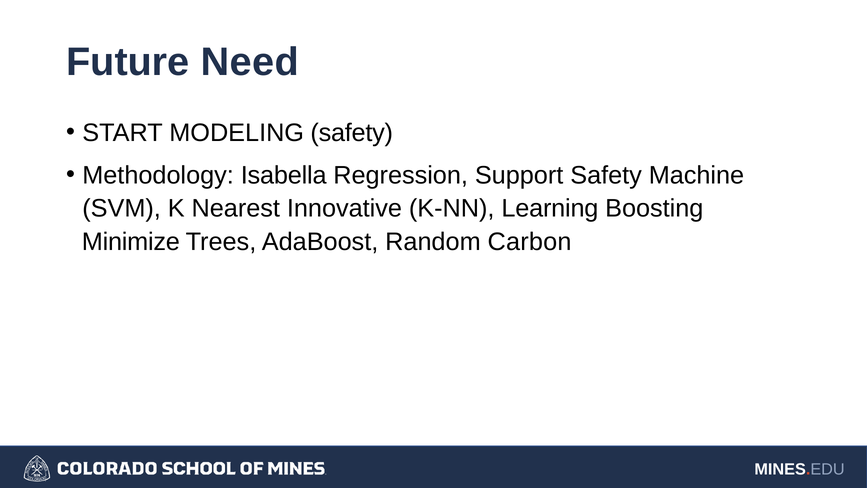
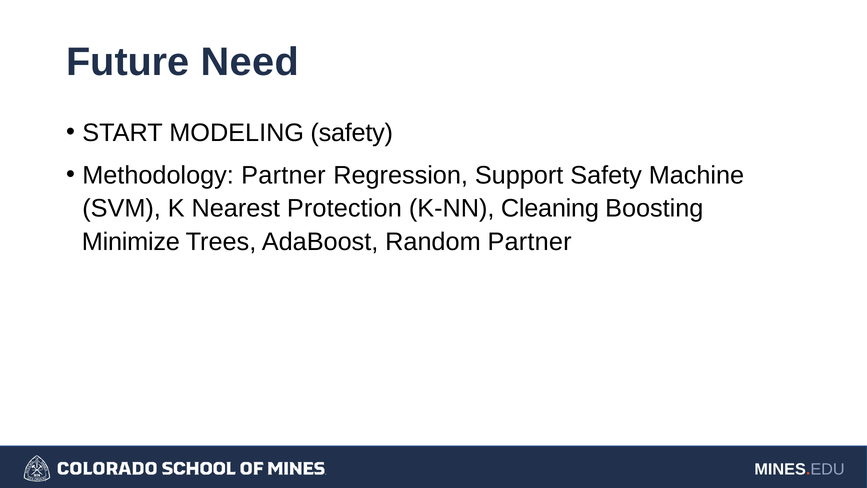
Methodology Isabella: Isabella -> Partner
Innovative: Innovative -> Protection
Learning: Learning -> Cleaning
Random Carbon: Carbon -> Partner
